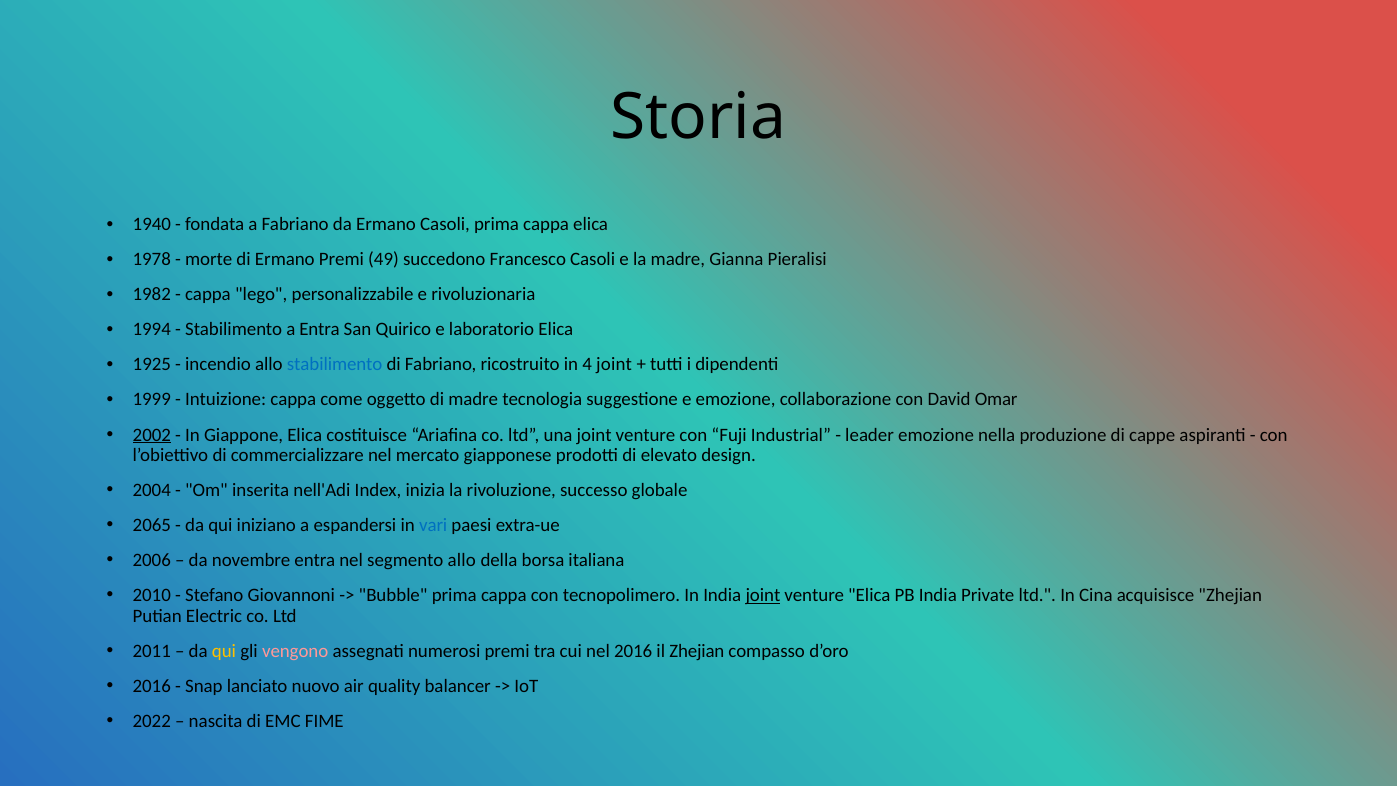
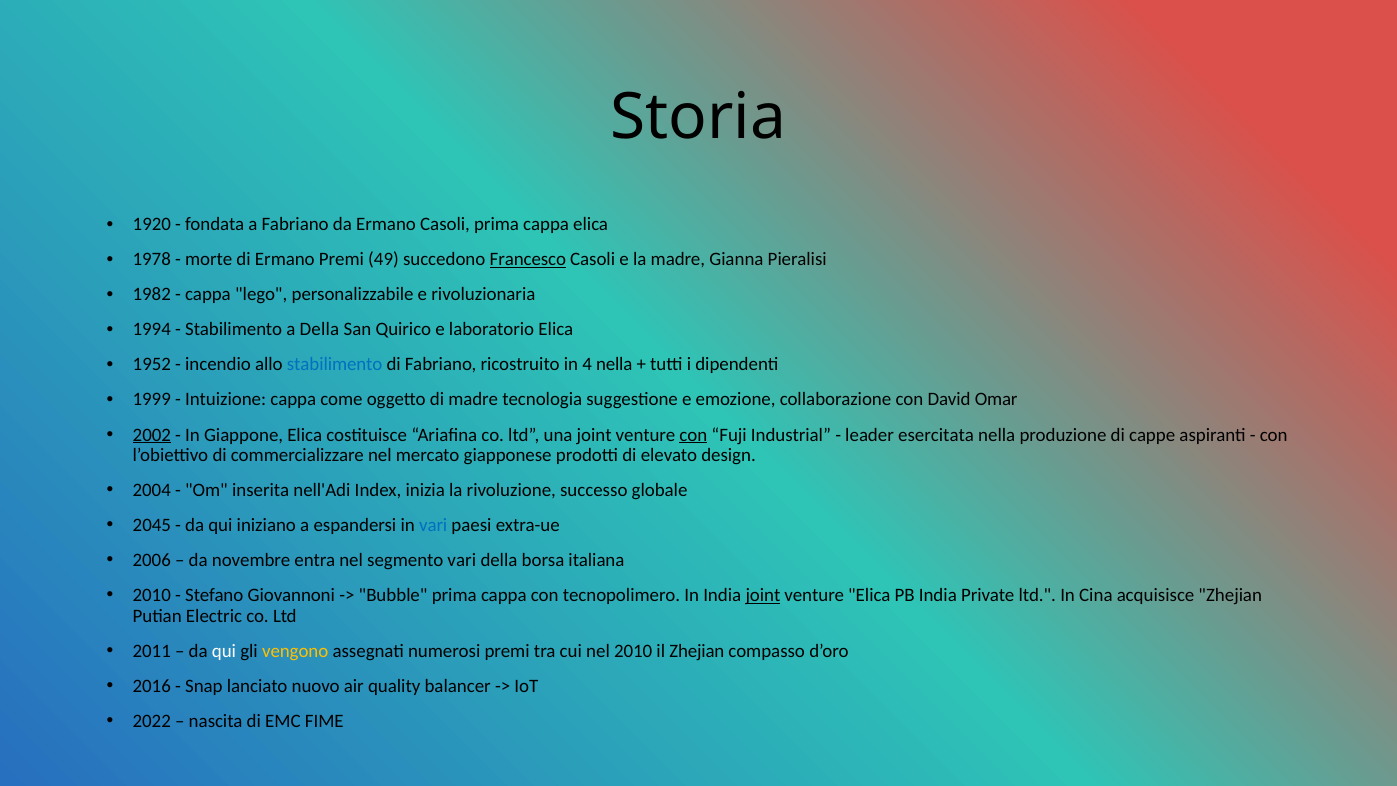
1940: 1940 -> 1920
Francesco underline: none -> present
a Entra: Entra -> Della
1925: 1925 -> 1952
4 joint: joint -> nella
con at (693, 435) underline: none -> present
leader emozione: emozione -> esercitata
2065: 2065 -> 2045
segmento allo: allo -> vari
qui at (224, 651) colour: yellow -> white
vengono colour: pink -> yellow
nel 2016: 2016 -> 2010
